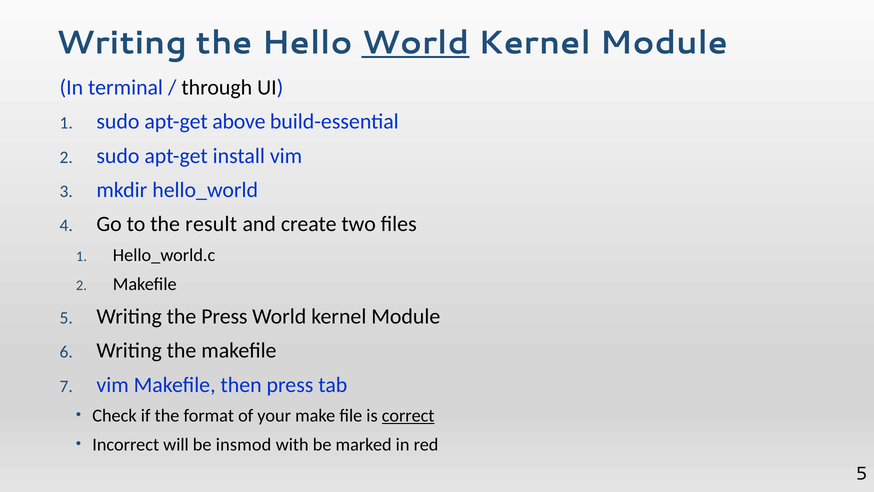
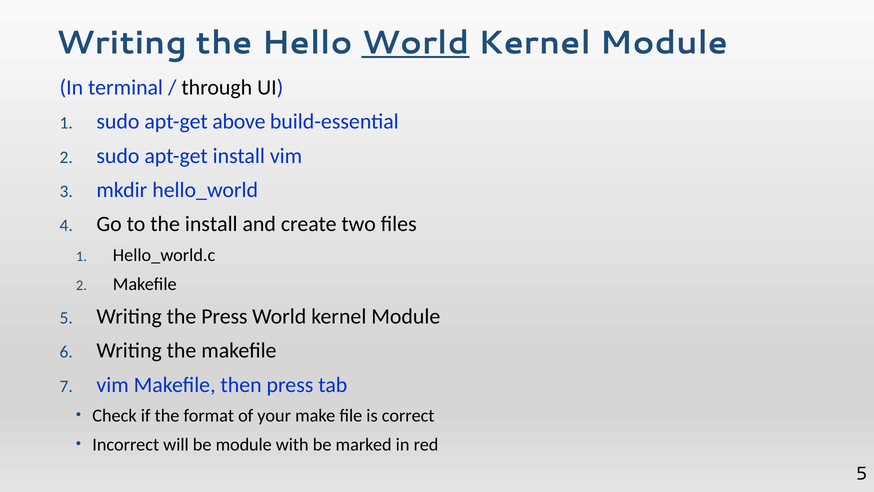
the result: result -> install
correct underline: present -> none
be insmod: insmod -> module
